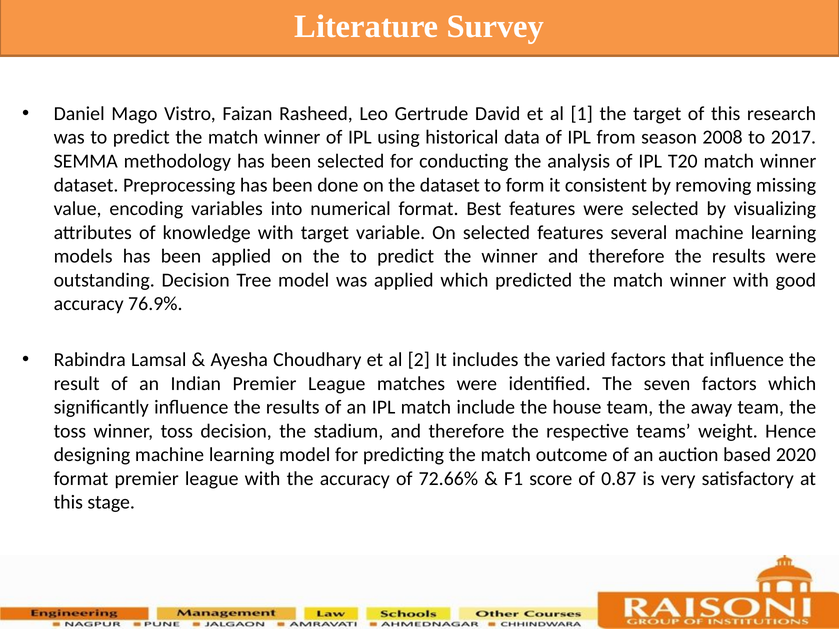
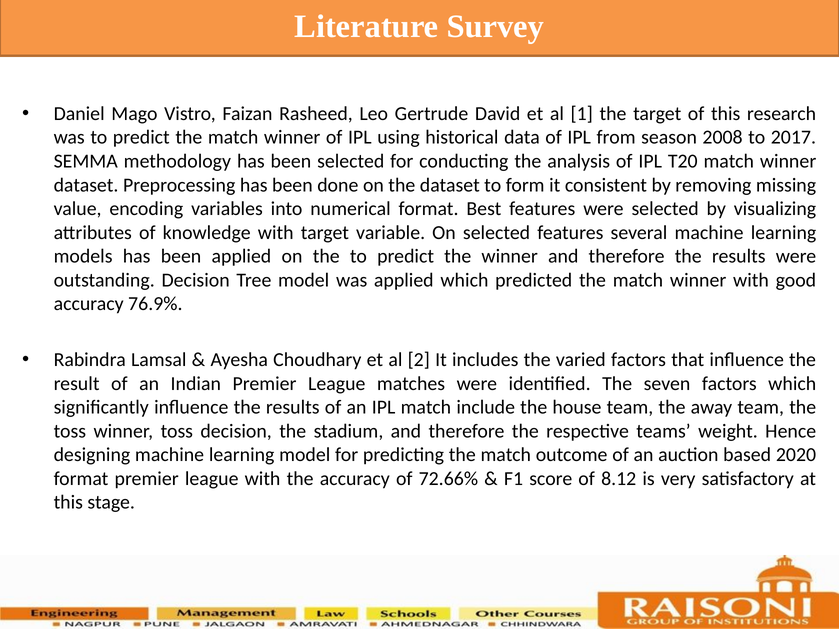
0.87: 0.87 -> 8.12
